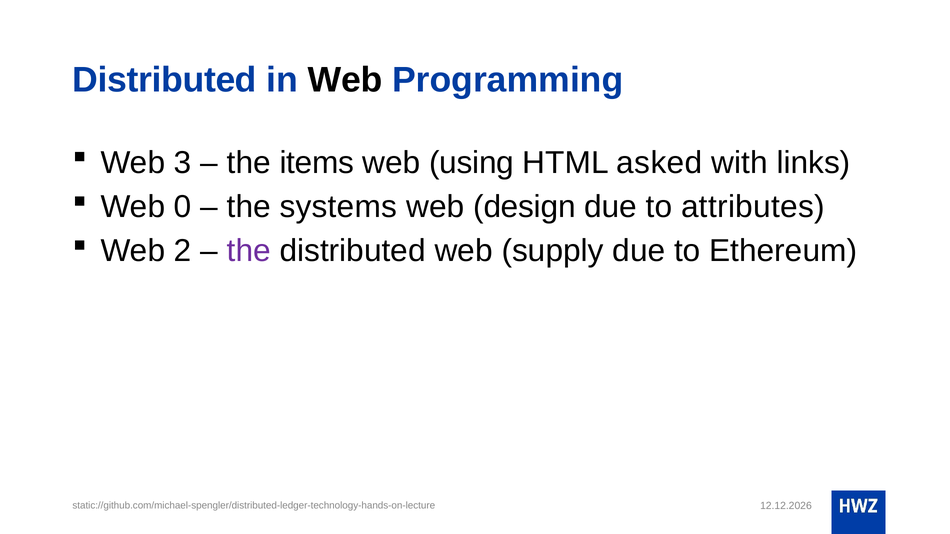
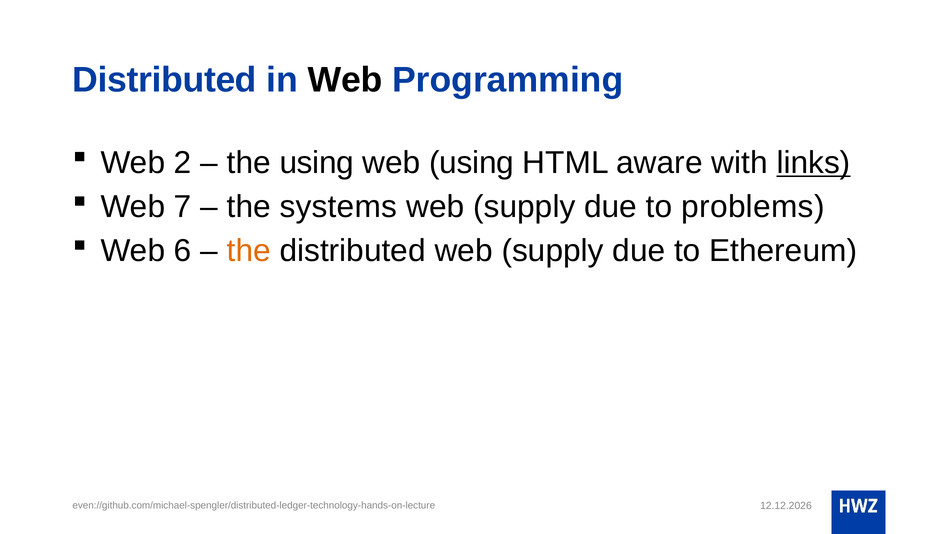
3: 3 -> 2
the items: items -> using
asked: asked -> aware
links underline: none -> present
0: 0 -> 7
design at (524, 207): design -> supply
attributes: attributes -> problems
2: 2 -> 6
the at (249, 251) colour: purple -> orange
static://github.com/michael-spengler/distributed-ledger-technology-hands-on-lecture: static://github.com/michael-spengler/distributed-ledger-technology-hands-on-lecture -> even://github.com/michael-spengler/distributed-ledger-technology-hands-on-lecture
